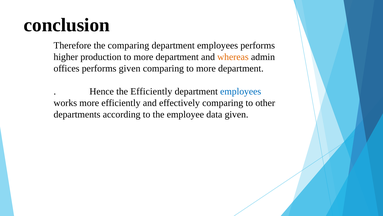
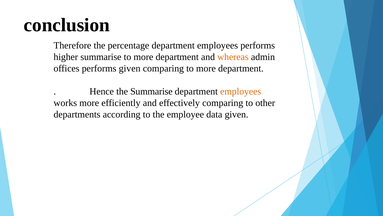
the comparing: comparing -> percentage
higher production: production -> summarise
the Efficiently: Efficiently -> Summarise
employees at (241, 91) colour: blue -> orange
